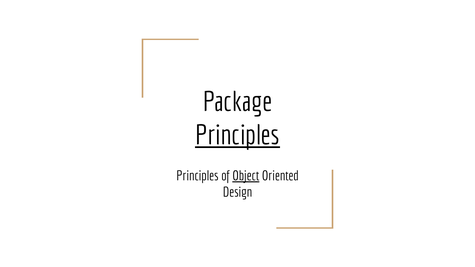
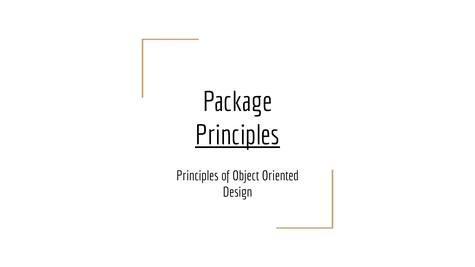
Object underline: present -> none
